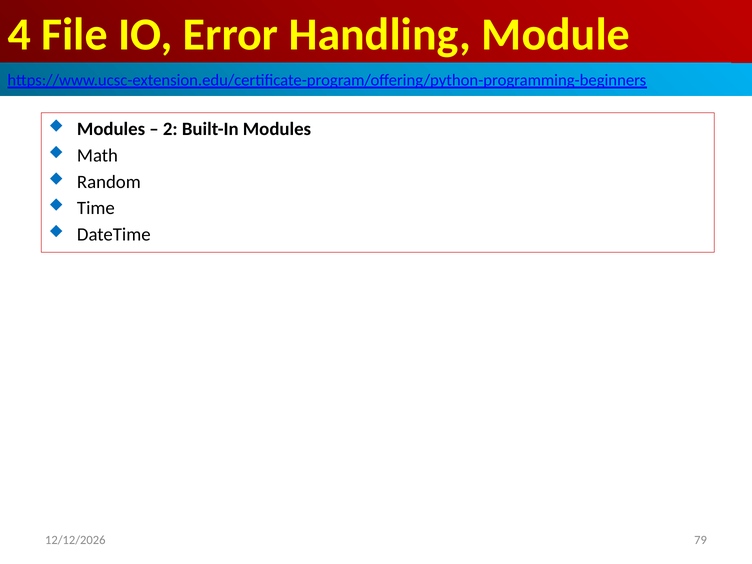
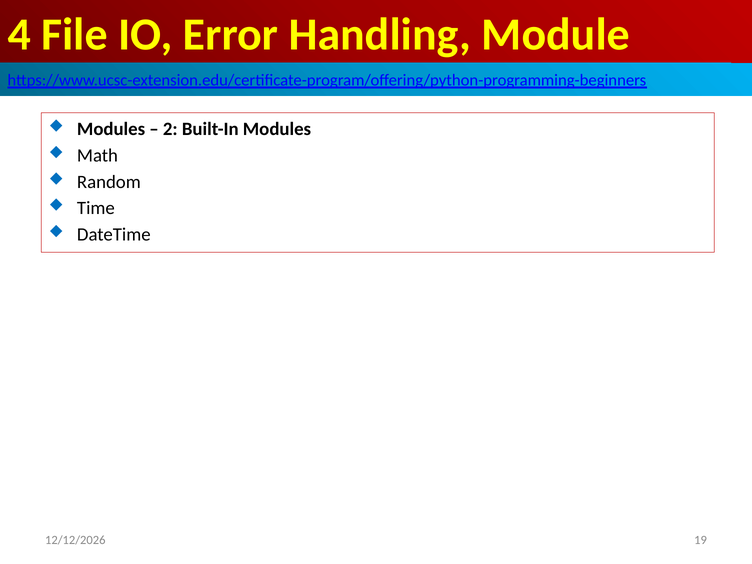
79: 79 -> 19
